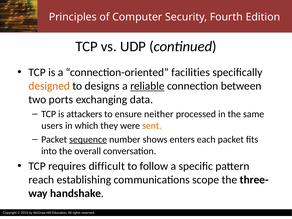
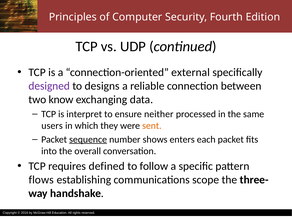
facilities: facilities -> external
designed colour: orange -> purple
reliable underline: present -> none
ports: ports -> know
attackers: attackers -> interpret
difficult: difficult -> defined
reach: reach -> flows
